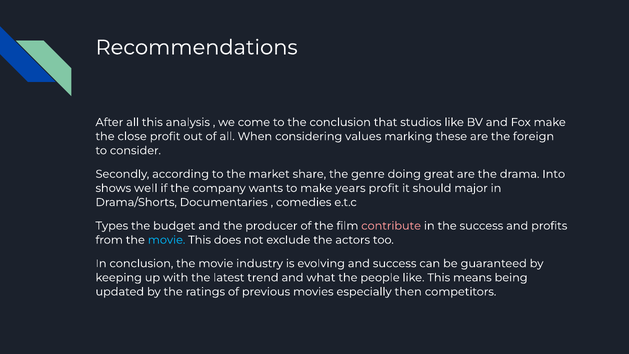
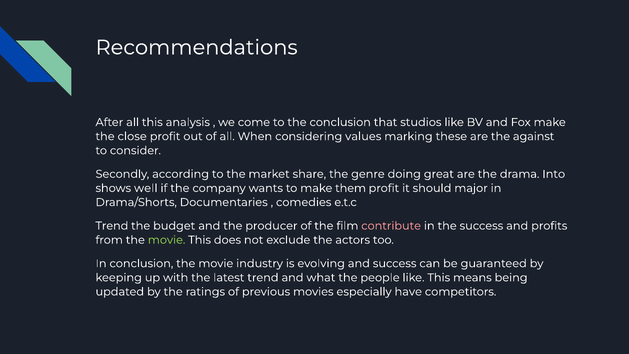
foreign: foreign -> against
years: years -> them
Types at (112, 226): Types -> Trend
movie at (167, 240) colour: light blue -> light green
then: then -> have
